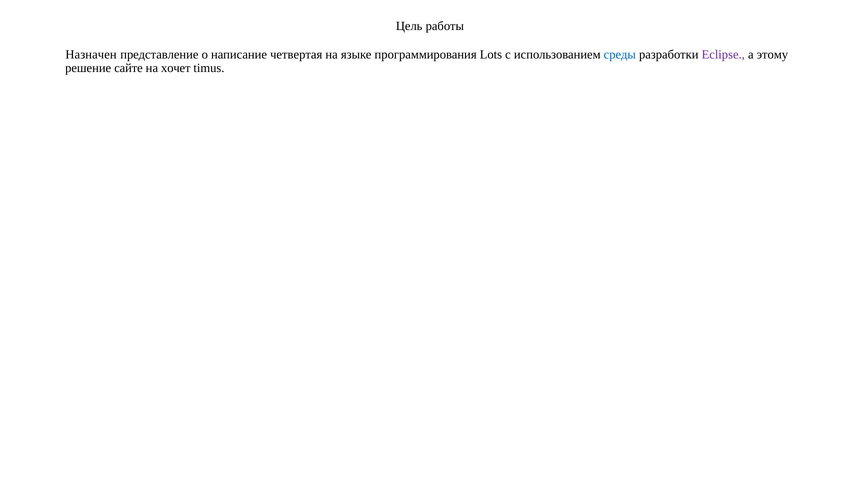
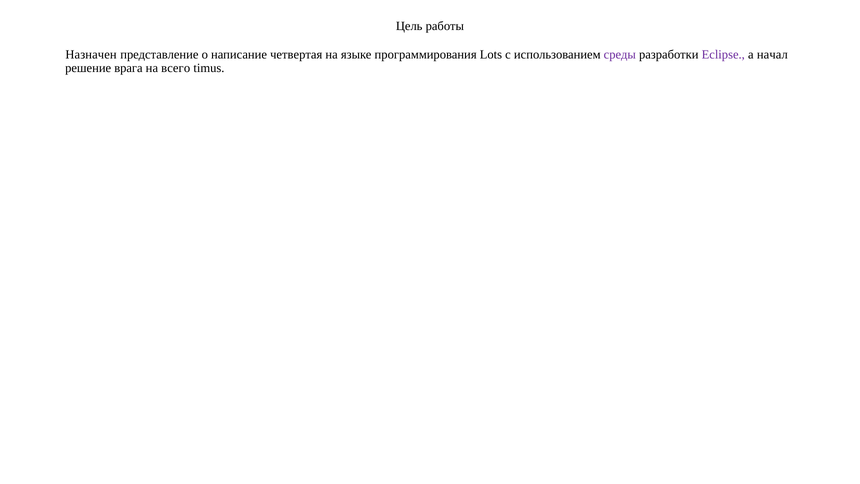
среды colour: blue -> purple
этому: этому -> начал
сайте: сайте -> врага
хочет: хочет -> всего
